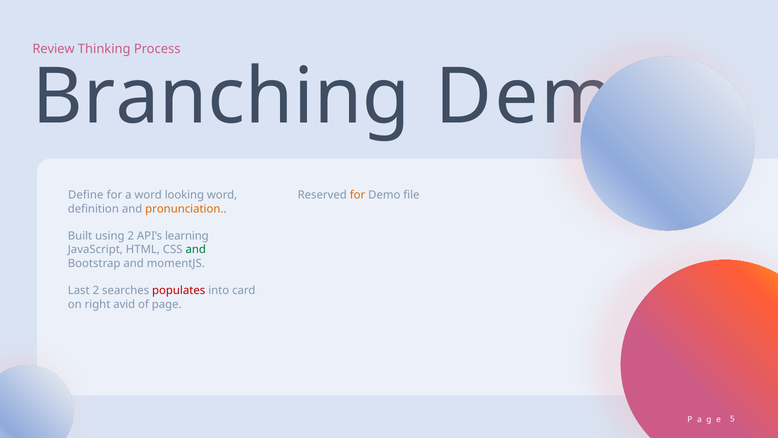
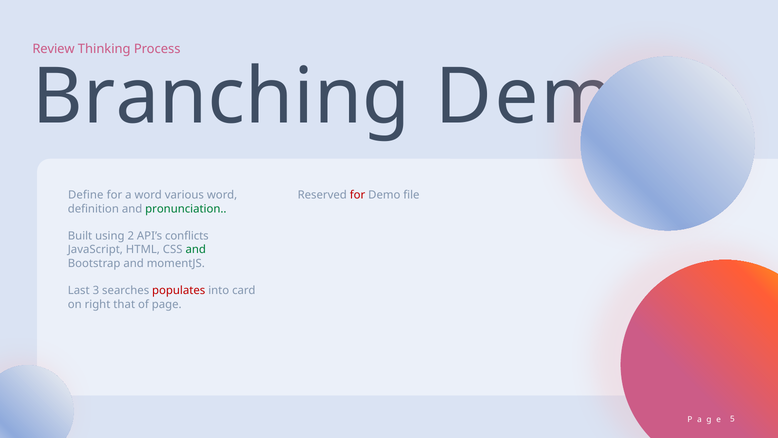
looking: looking -> various
for at (357, 195) colour: orange -> red
pronunciation colour: orange -> green
learning: learning -> conflicts
Last 2: 2 -> 3
avid: avid -> that
